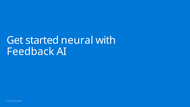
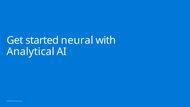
Feedback: Feedback -> Analytical
